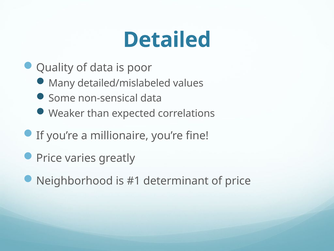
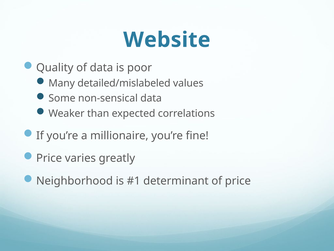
Detailed: Detailed -> Website
